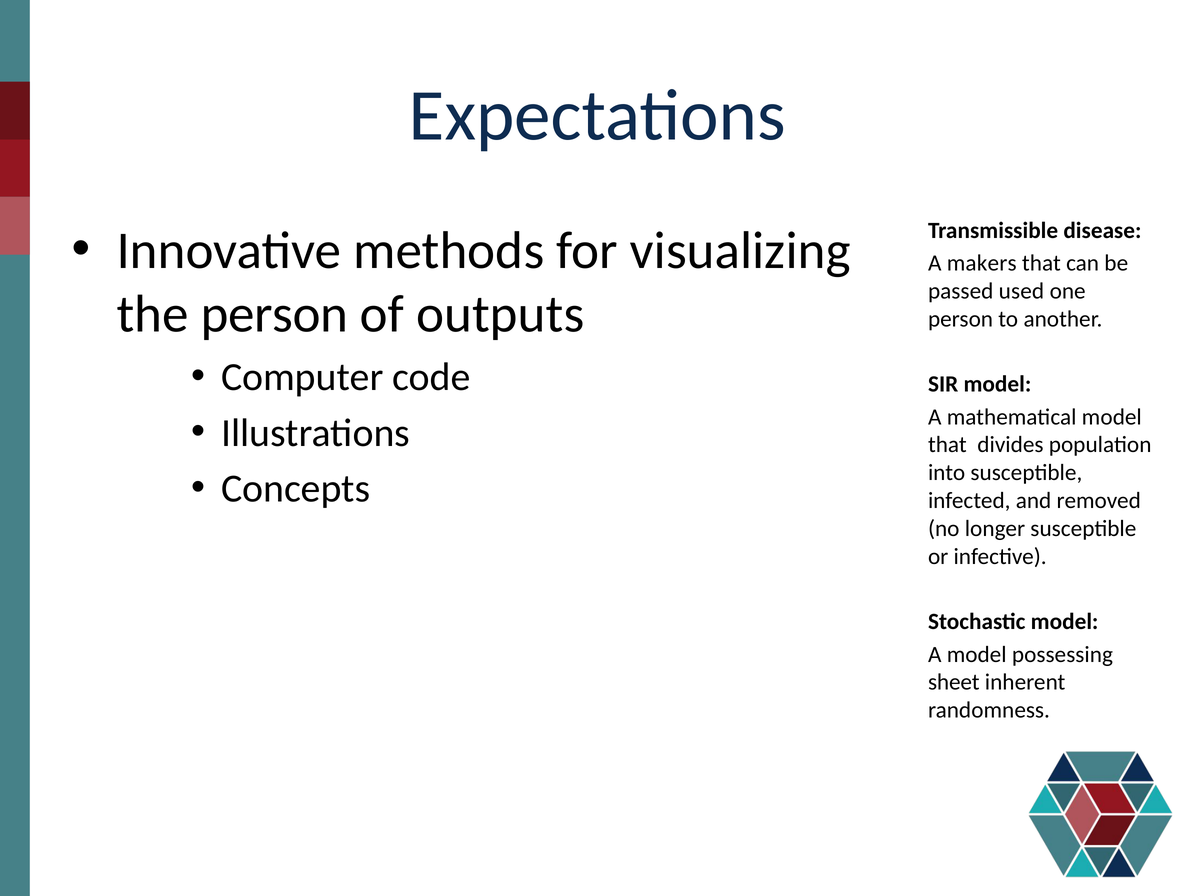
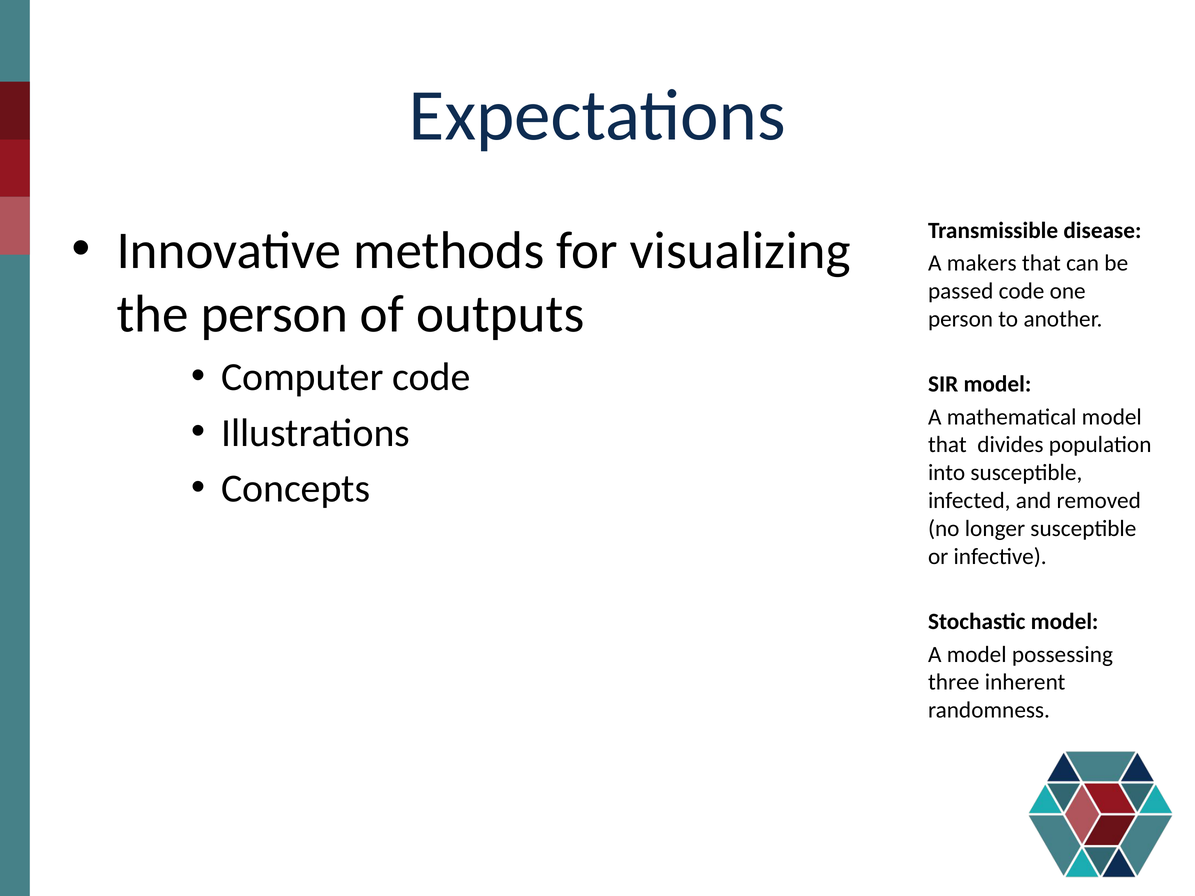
passed used: used -> code
sheet: sheet -> three
